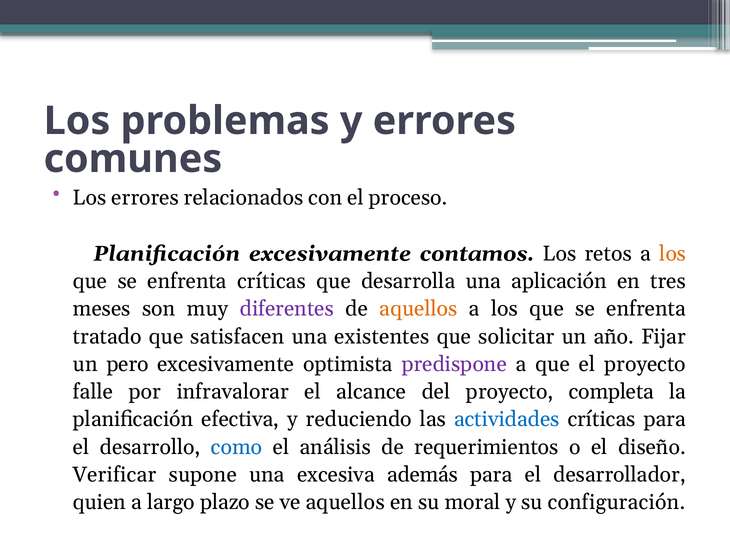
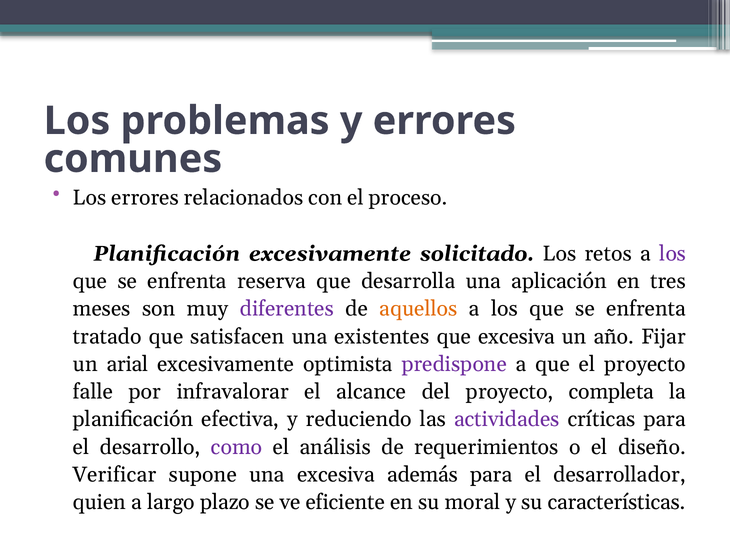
contamos: contamos -> solicitado
los at (673, 253) colour: orange -> purple
enfrenta críticas: críticas -> reserva
que solicitar: solicitar -> excesiva
pero: pero -> arial
actividades colour: blue -> purple
como colour: blue -> purple
ve aquellos: aquellos -> eficiente
configuración: configuración -> características
